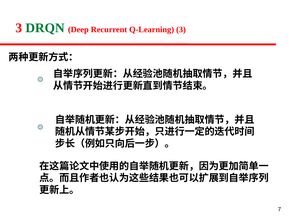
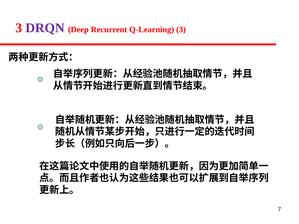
DRQN colour: green -> purple
